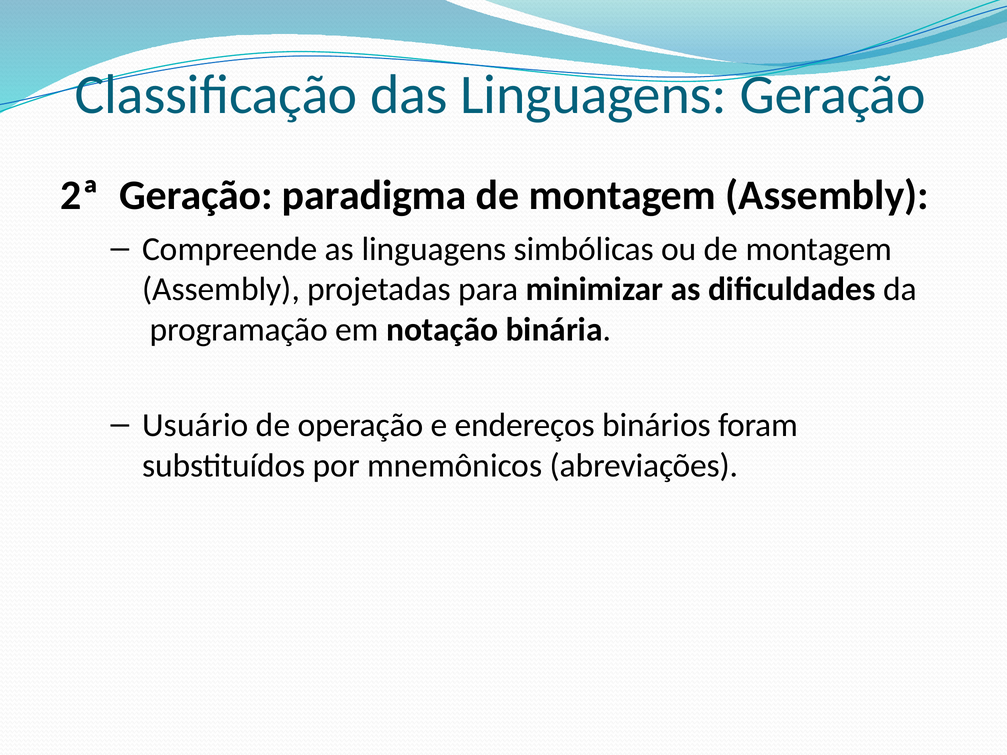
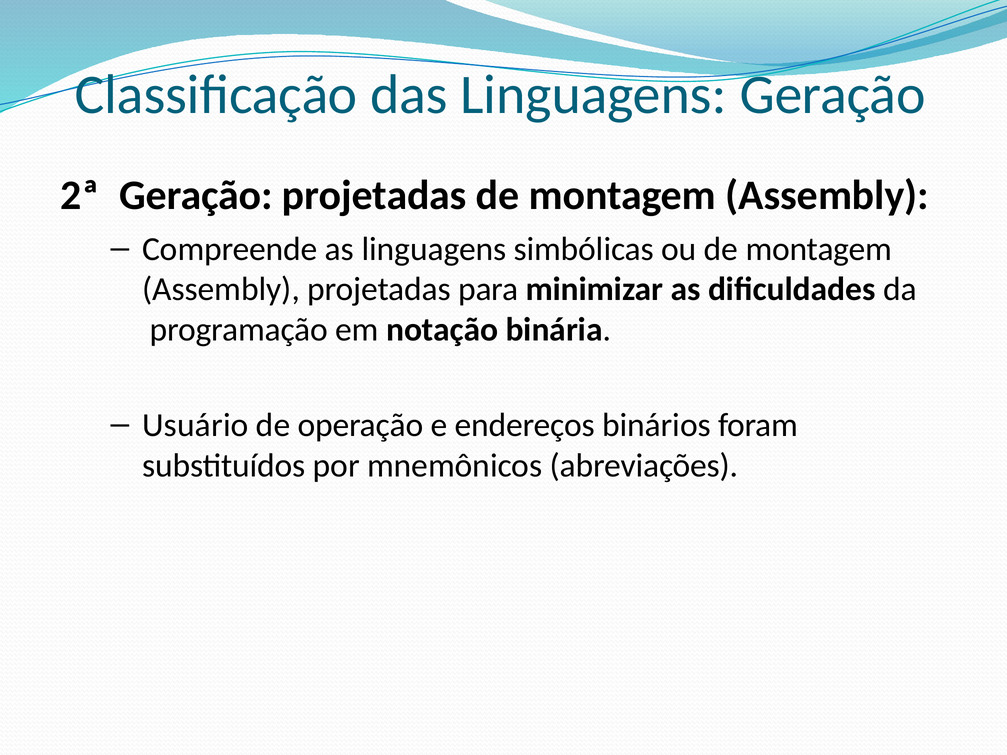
Geração paradigma: paradigma -> projetadas
